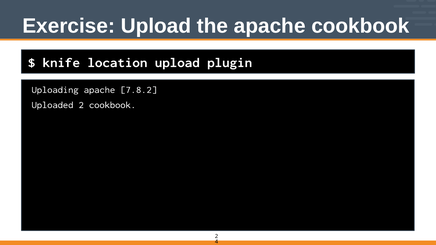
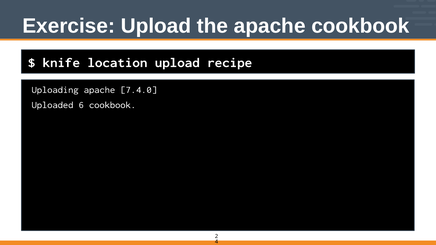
plugin: plugin -> recipe
7.8.2: 7.8.2 -> 7.4.0
Uploaded 2: 2 -> 6
